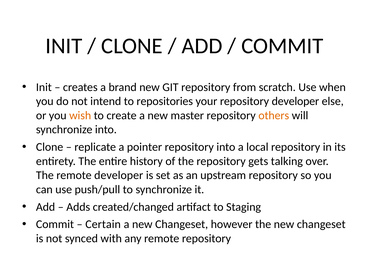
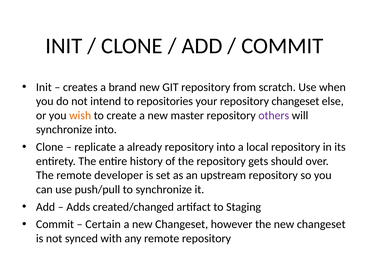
repository developer: developer -> changeset
others colour: orange -> purple
pointer: pointer -> already
talking: talking -> should
